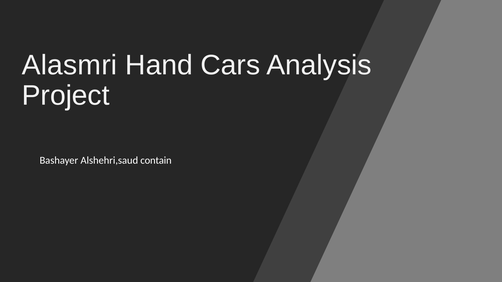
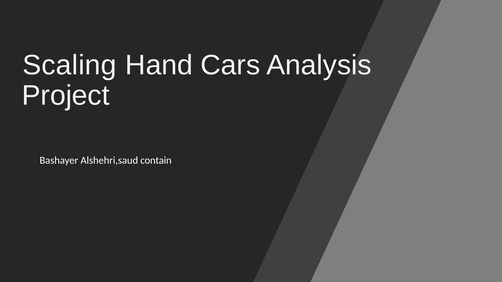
Alasmri: Alasmri -> Scaling
